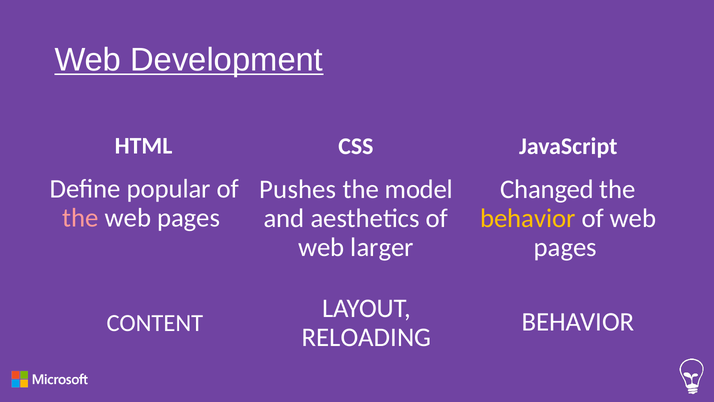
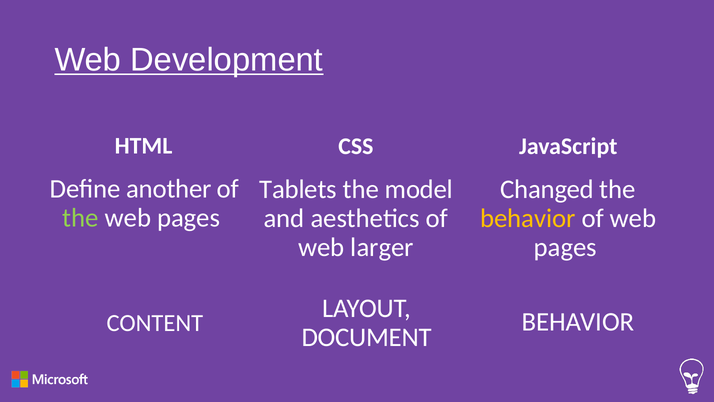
popular: popular -> another
Pushes: Pushes -> Tablets
the at (81, 218) colour: pink -> light green
RELOADING: RELOADING -> DOCUMENT
